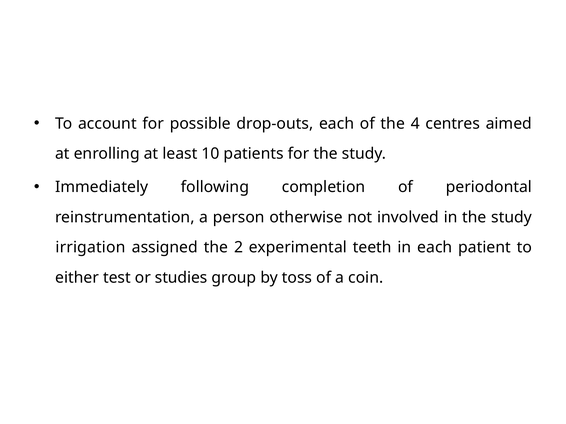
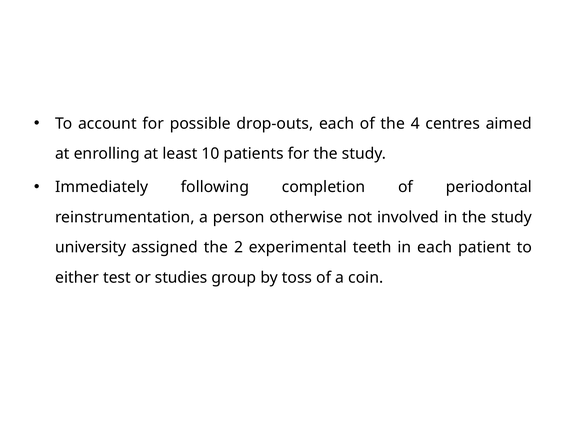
irrigation: irrigation -> university
